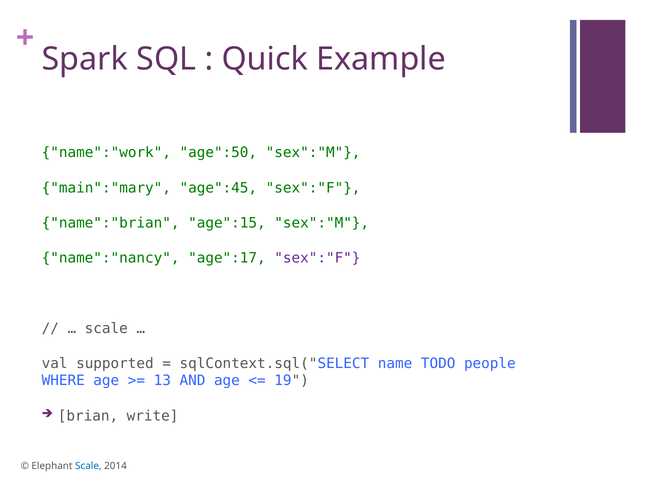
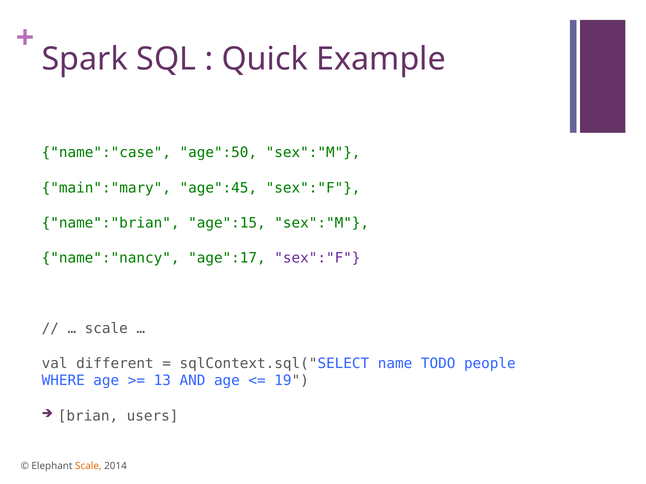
name":"work: name":"work -> name":"case
supported: supported -> different
write: write -> users
Scale at (88, 467) colour: blue -> orange
